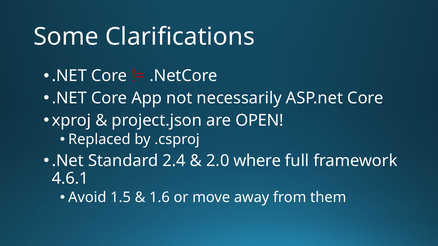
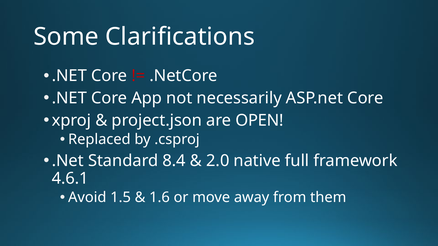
2.4: 2.4 -> 8.4
where: where -> native
